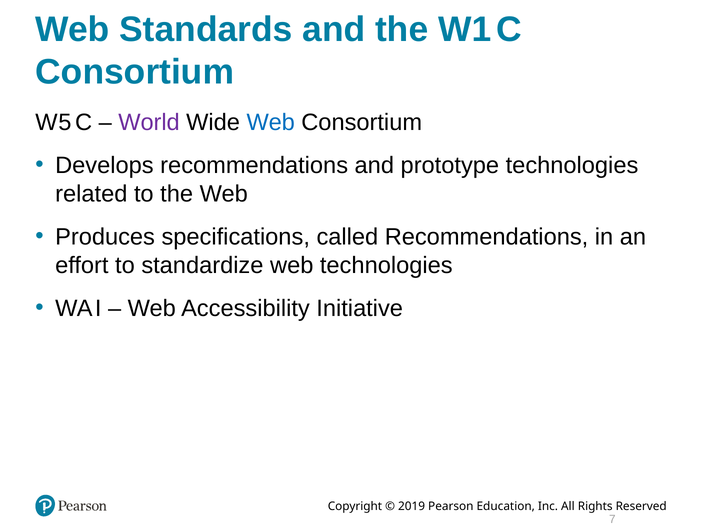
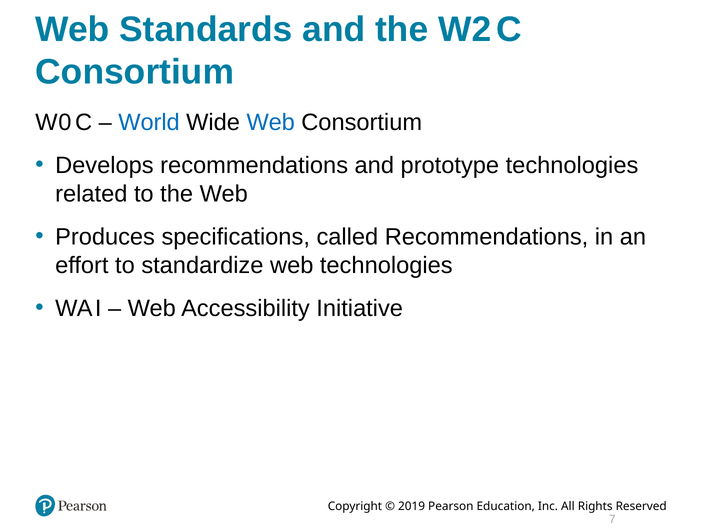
1: 1 -> 2
5: 5 -> 0
World colour: purple -> blue
